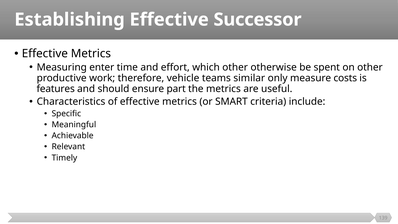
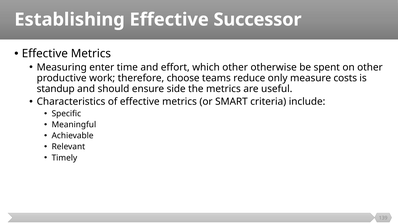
vehicle: vehicle -> choose
similar: similar -> reduce
features: features -> standup
part: part -> side
